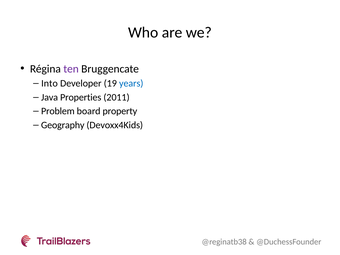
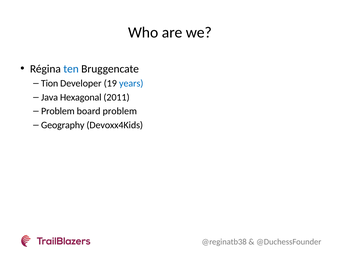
ten colour: purple -> blue
Into: Into -> Tion
Properties: Properties -> Hexagonal
board property: property -> problem
